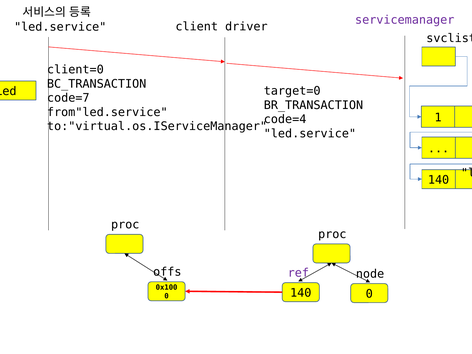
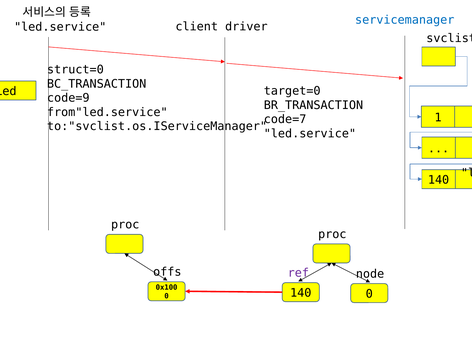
servicemanager colour: purple -> blue
client=0: client=0 -> struct=0
code=7: code=7 -> code=9
code=4: code=4 -> code=7
to:"virtual.os.IServiceManager: to:"virtual.os.IServiceManager -> to:"svclist.os.IServiceManager
